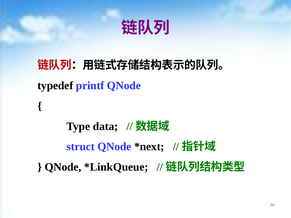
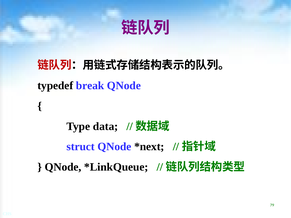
printf: printf -> break
